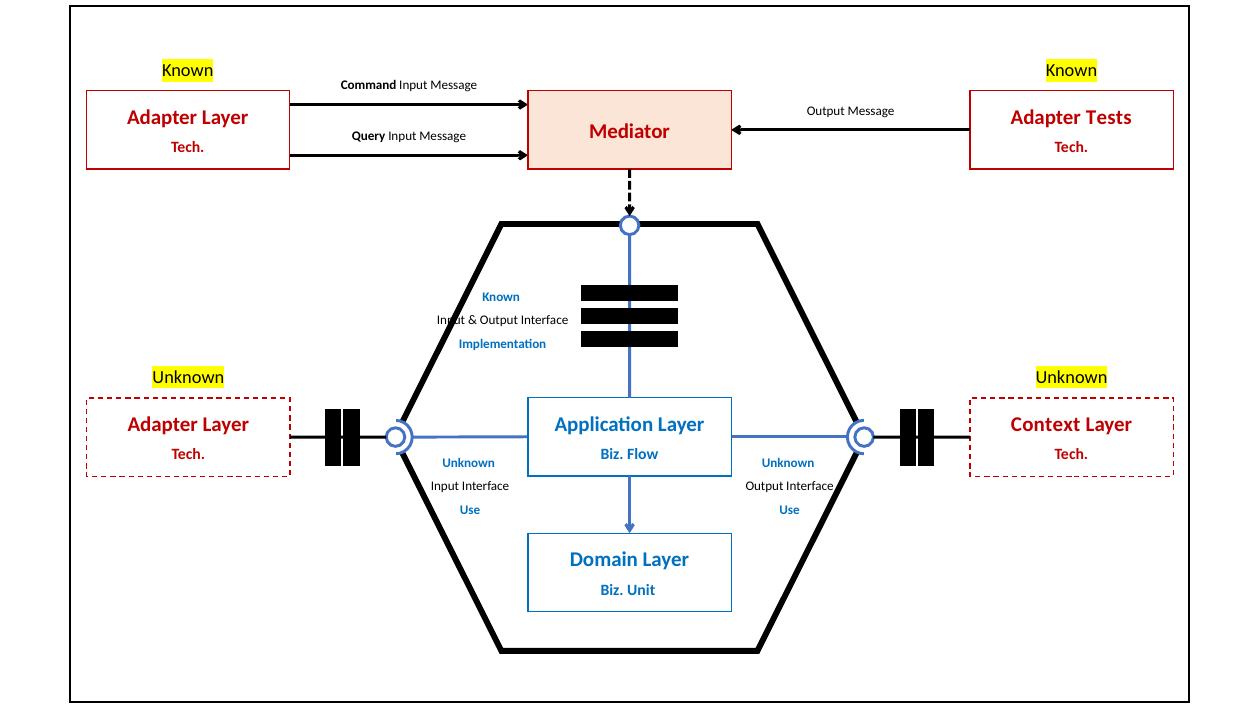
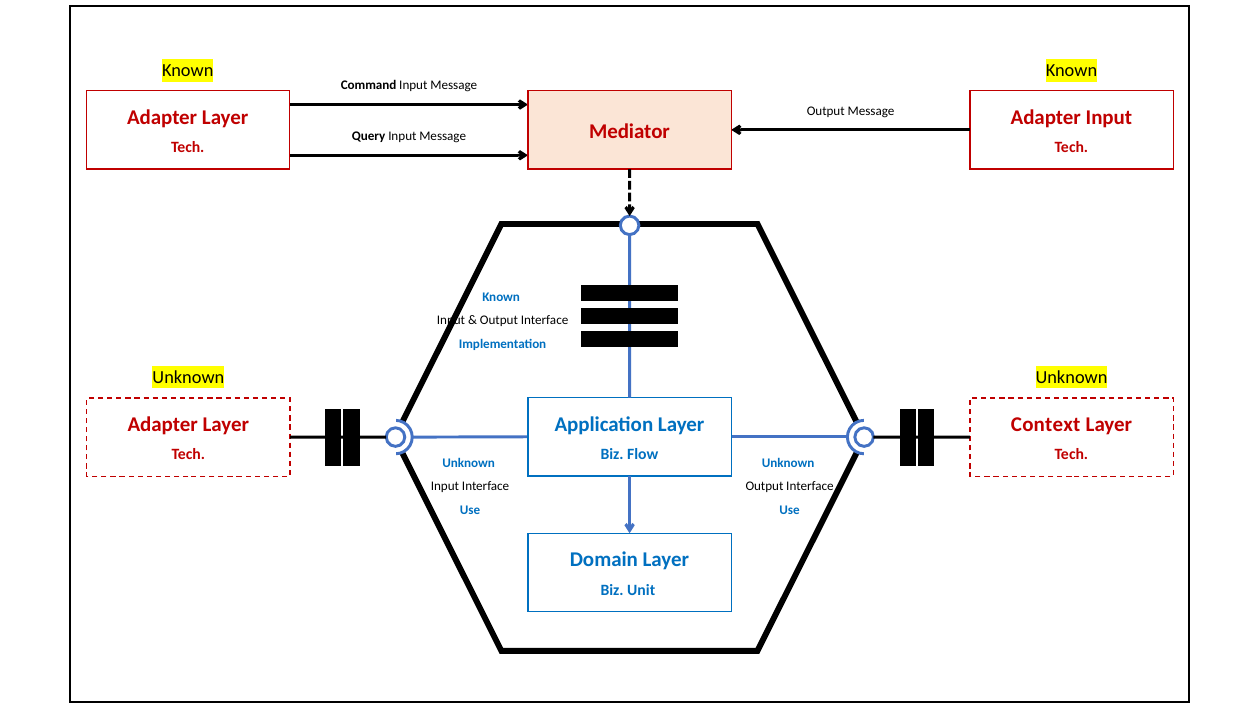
Adapter Tests: Tests -> Input
